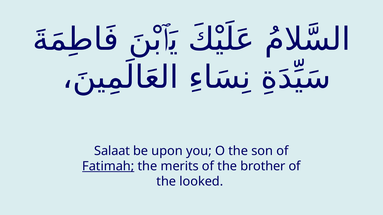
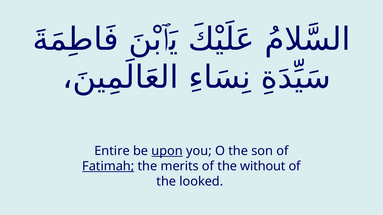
Salaat: Salaat -> Entire
upon underline: none -> present
brother: brother -> without
